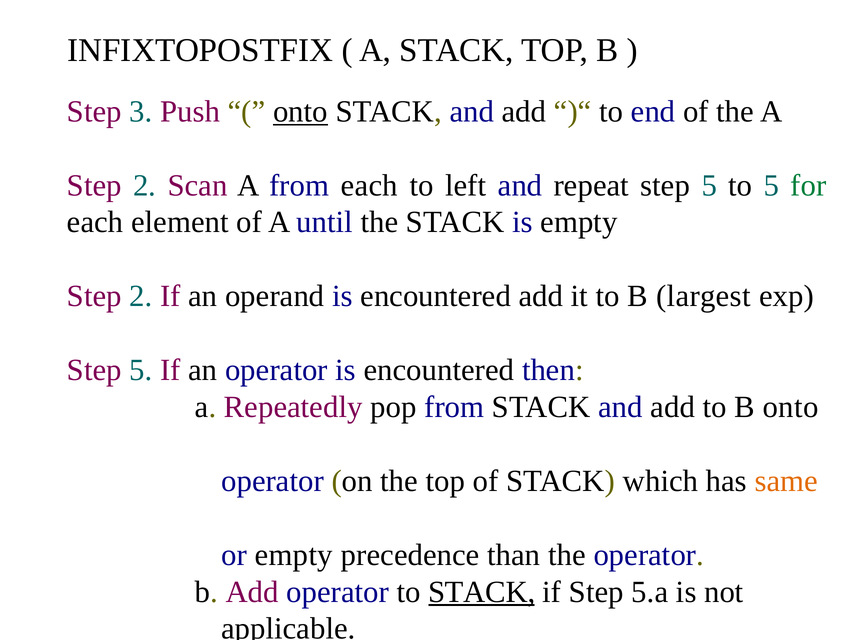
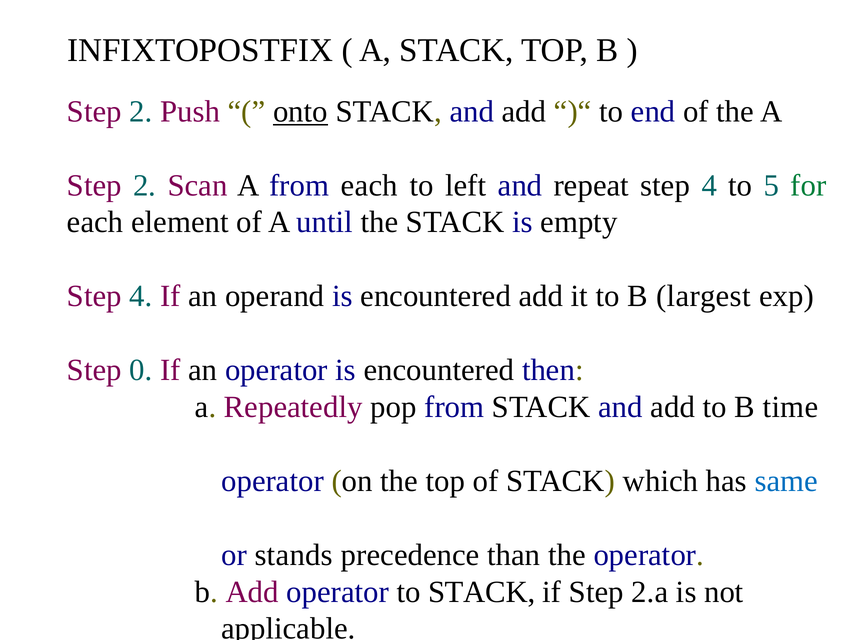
3 at (141, 111): 3 -> 2
repeat step 5: 5 -> 4
2 at (141, 296): 2 -> 4
5 at (141, 370): 5 -> 0
B onto: onto -> time
same colour: orange -> blue
or empty: empty -> stands
STACK at (482, 592) underline: present -> none
5.a: 5.a -> 2.a
